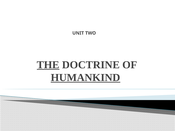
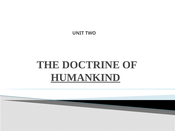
THE underline: present -> none
